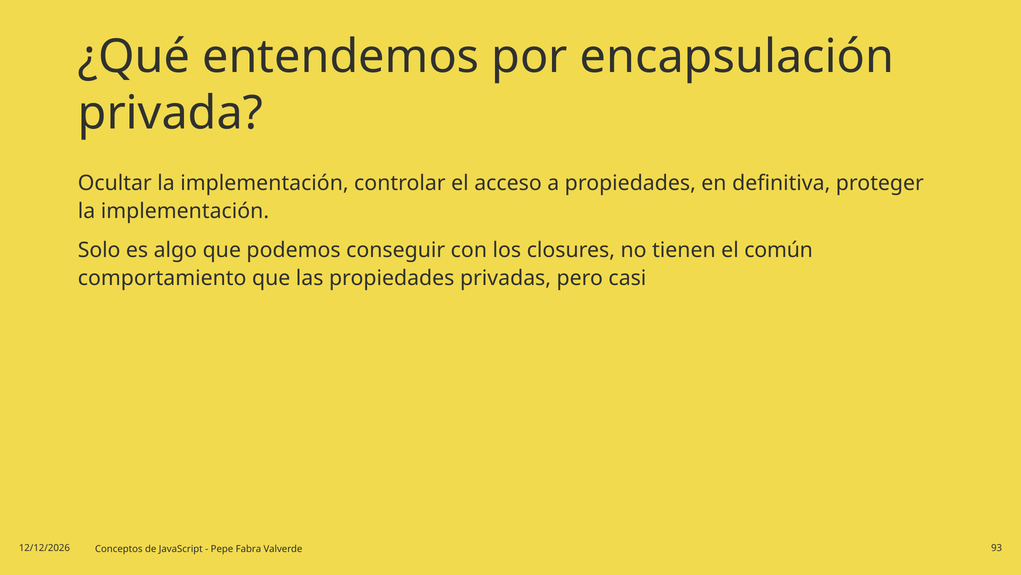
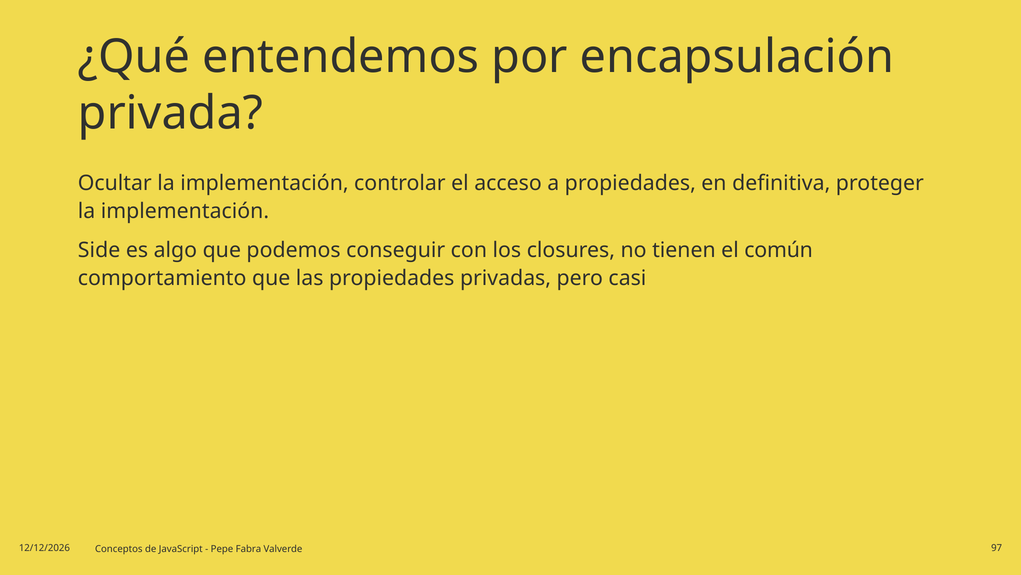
Solo: Solo -> Side
93: 93 -> 97
